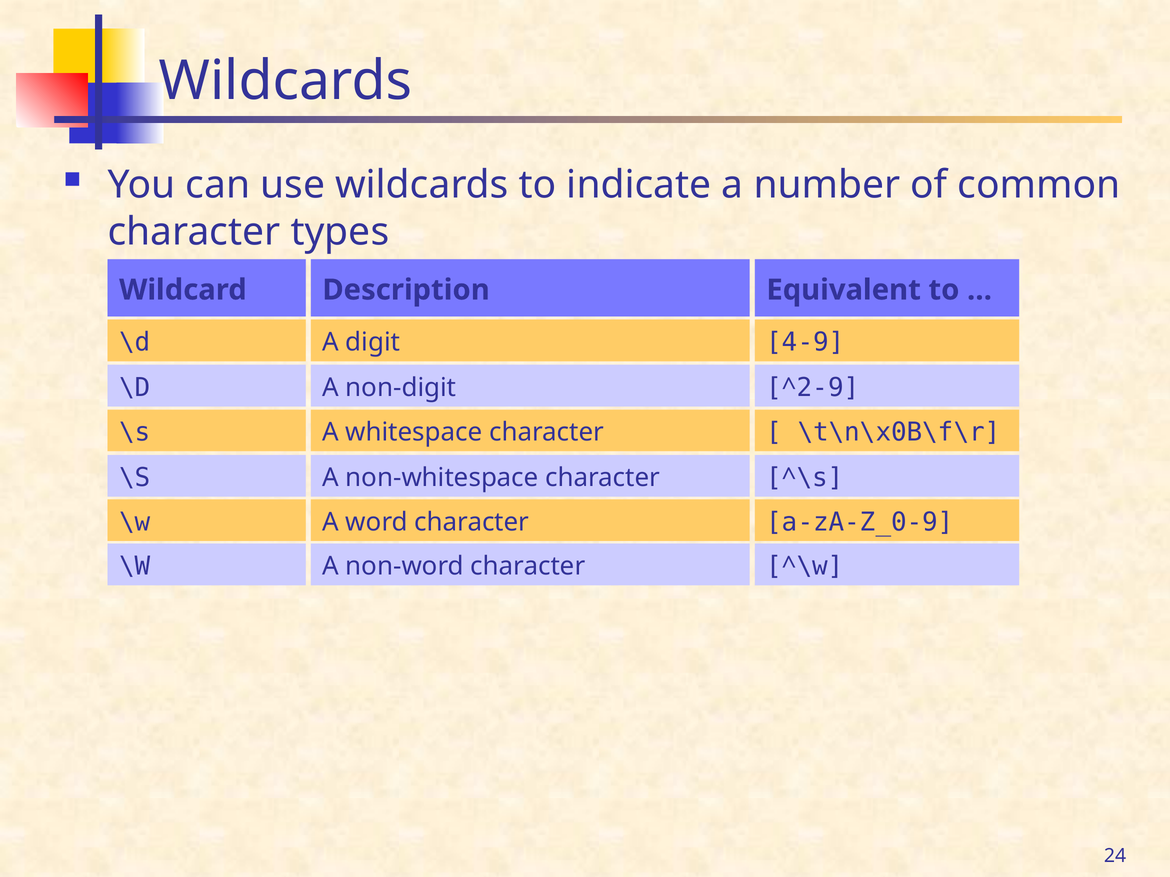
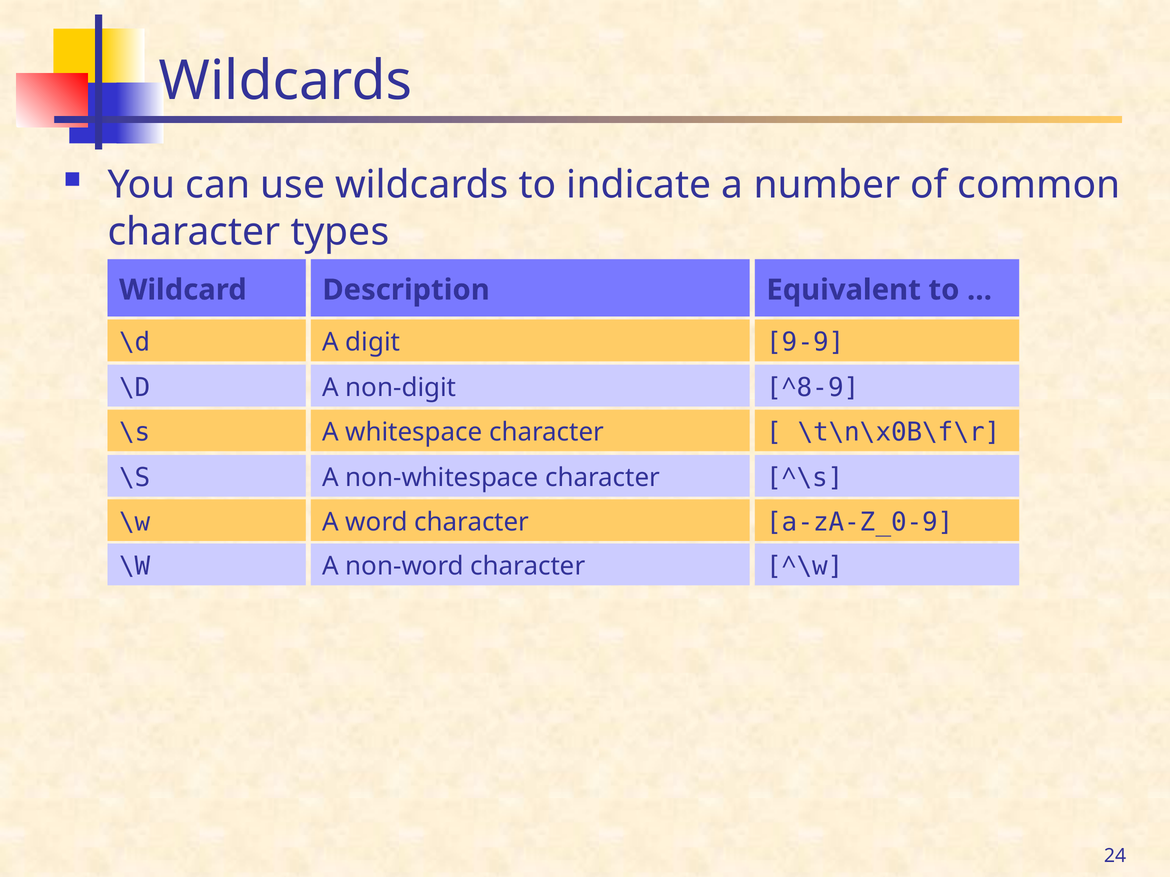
4-9: 4-9 -> 9-9
2-9: 2-9 -> 8-9
